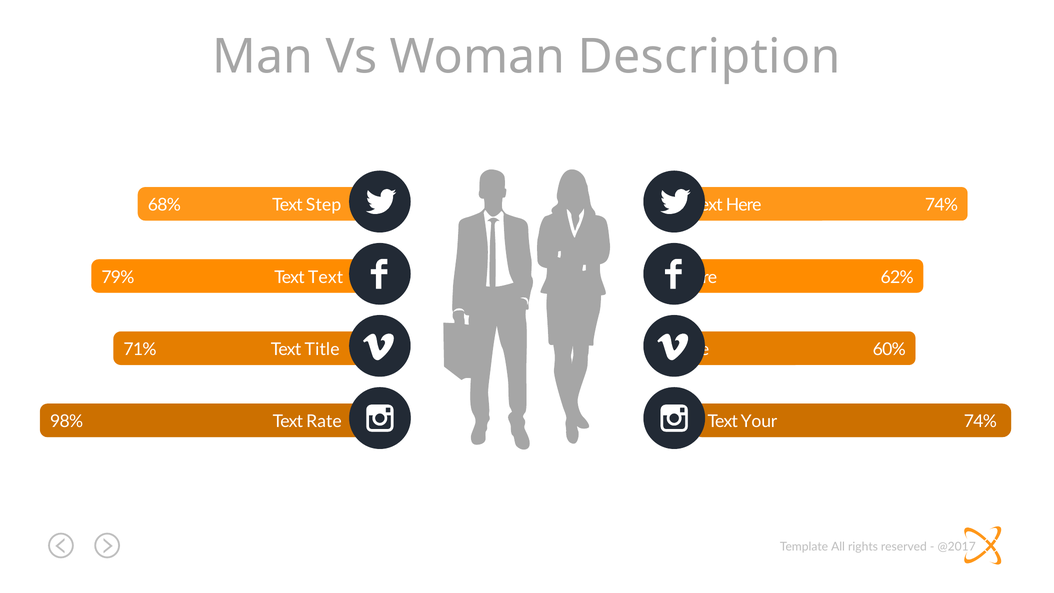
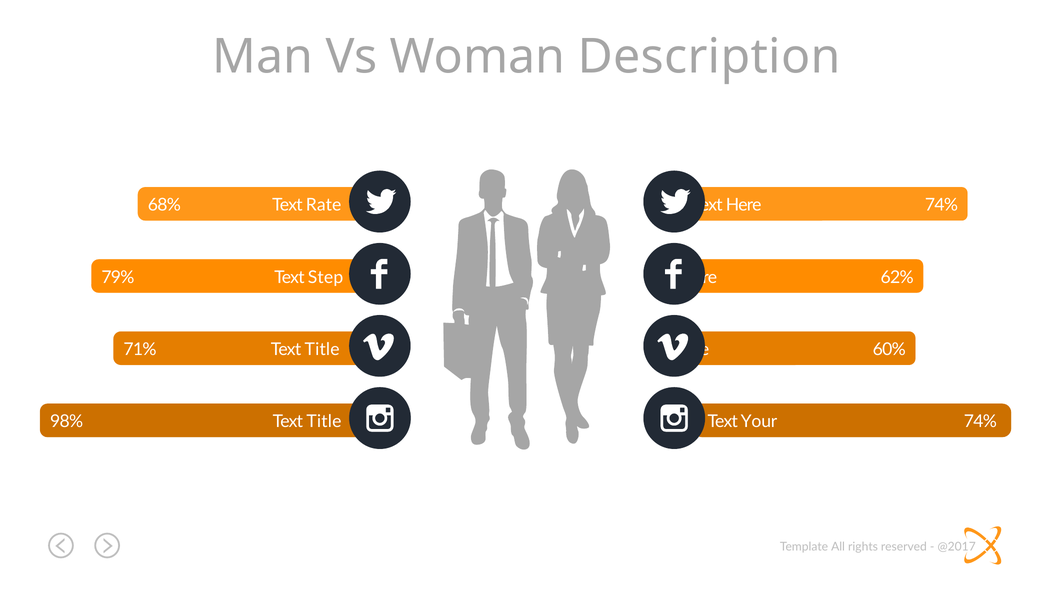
Step: Step -> Rate
Text Text: Text -> Step
98% Text Rate: Rate -> Title
